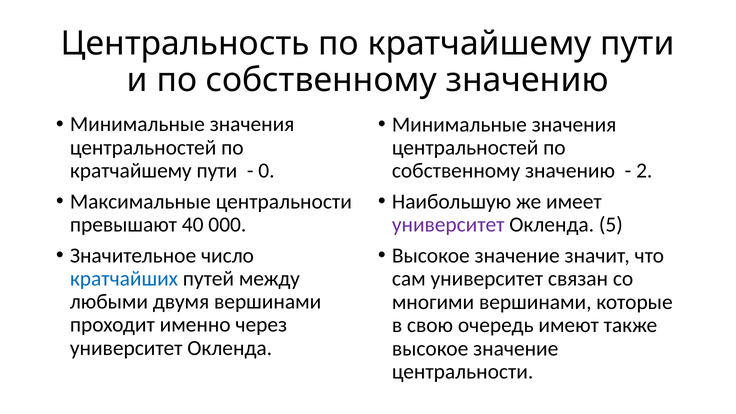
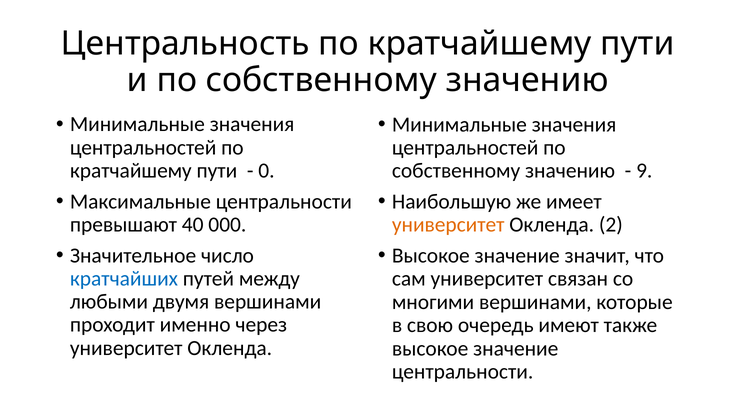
2: 2 -> 9
университет at (448, 225) colour: purple -> orange
5: 5 -> 2
